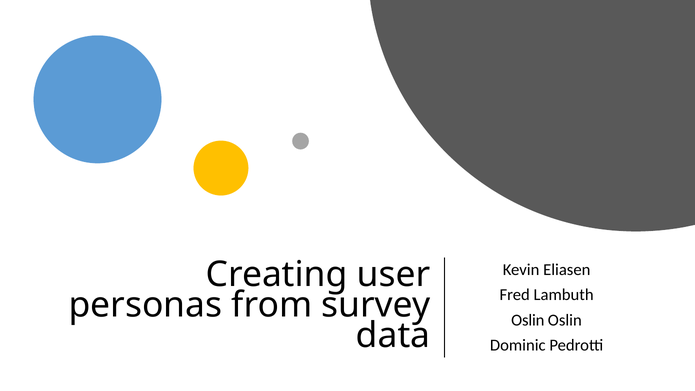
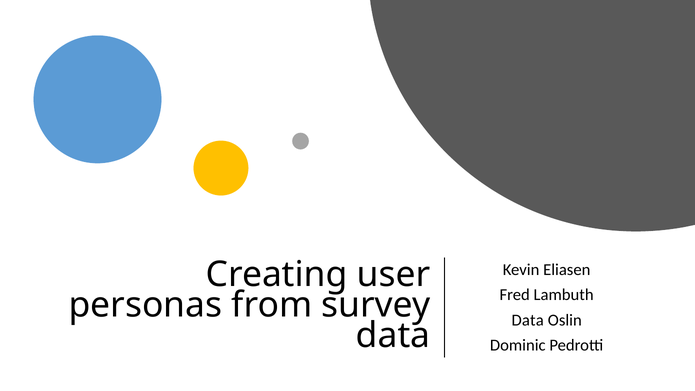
Oslin at (528, 320): Oslin -> Data
